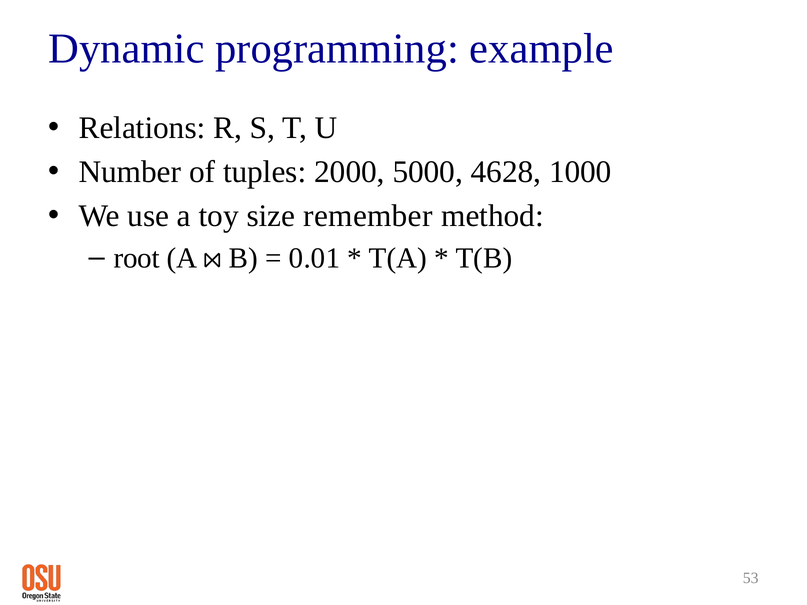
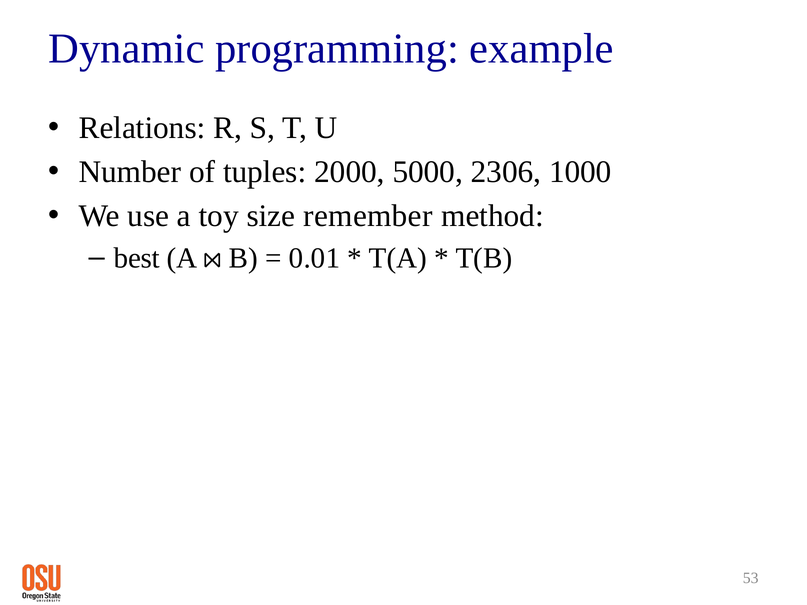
4628: 4628 -> 2306
root: root -> best
